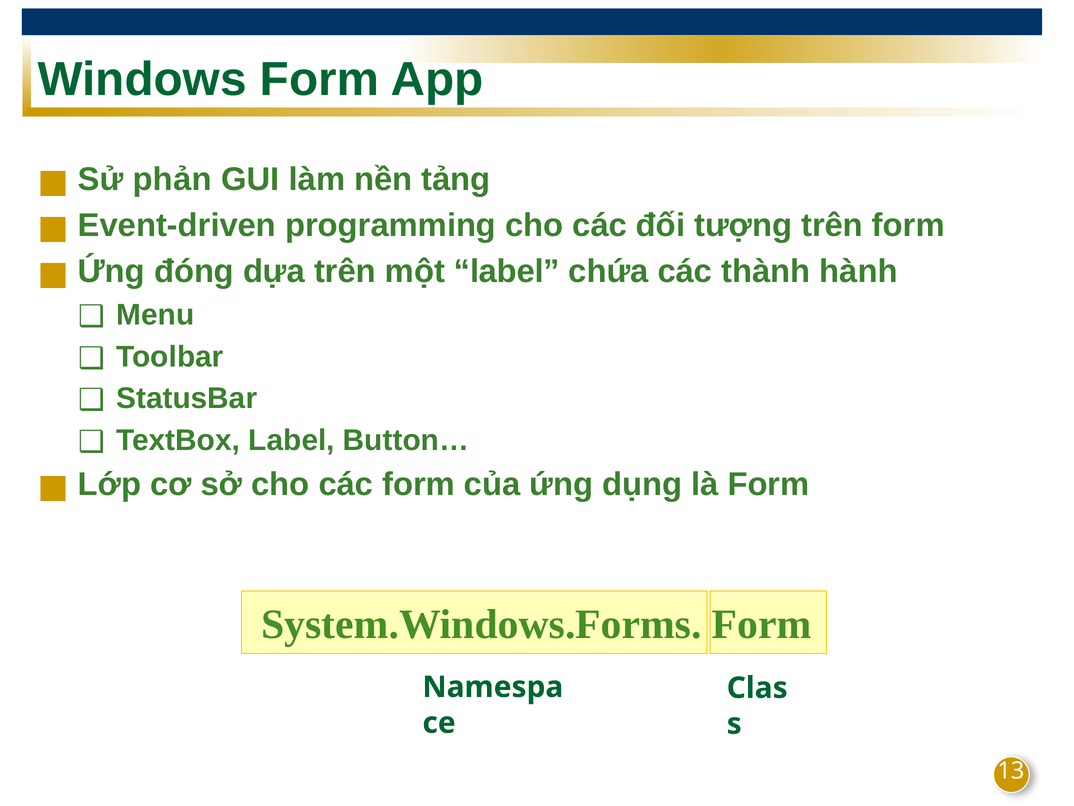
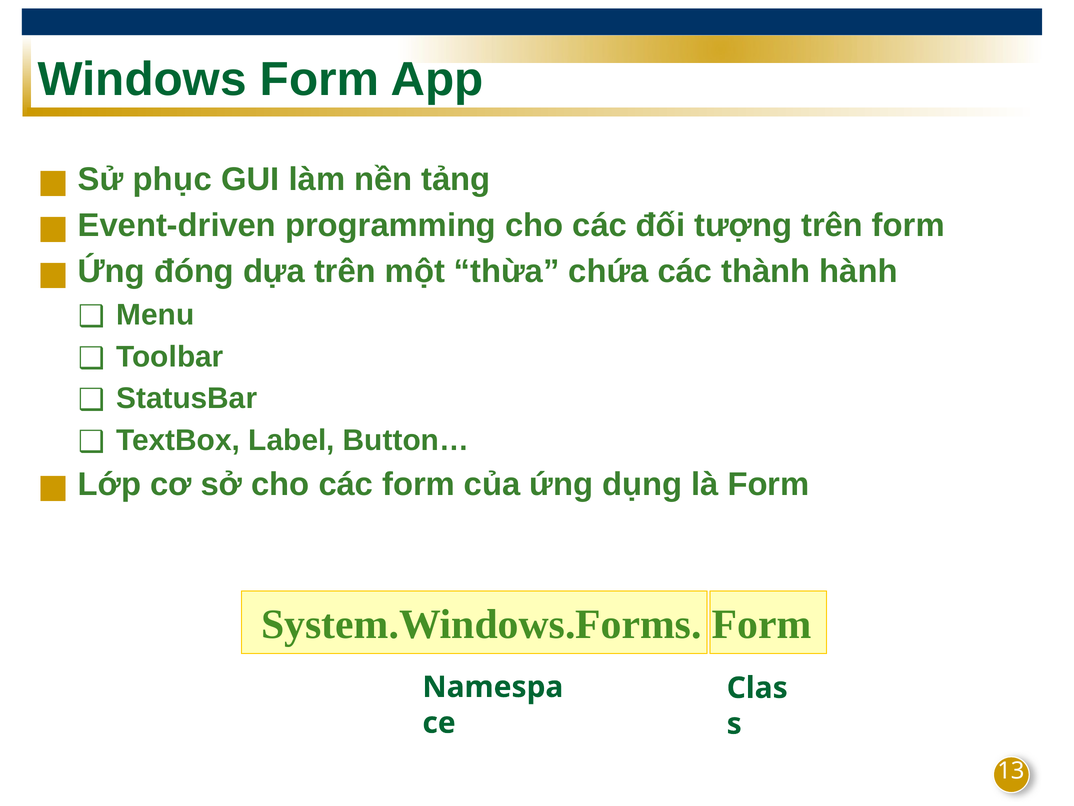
phản: phản -> phục
một label: label -> thừa
